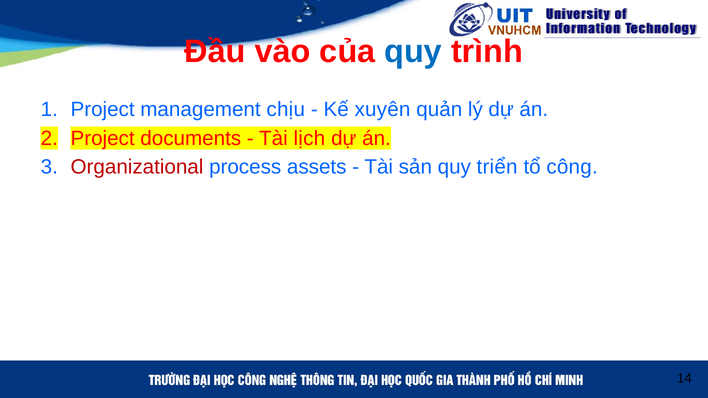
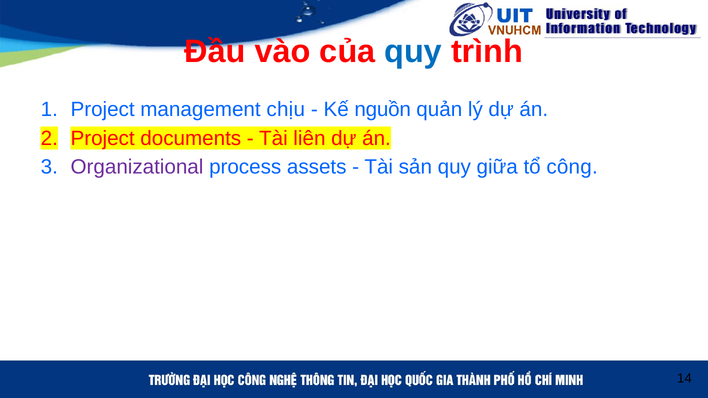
xuyên: xuyên -> nguồn
lịch: lịch -> liên
Organizational colour: red -> purple
triển: triển -> giữa
